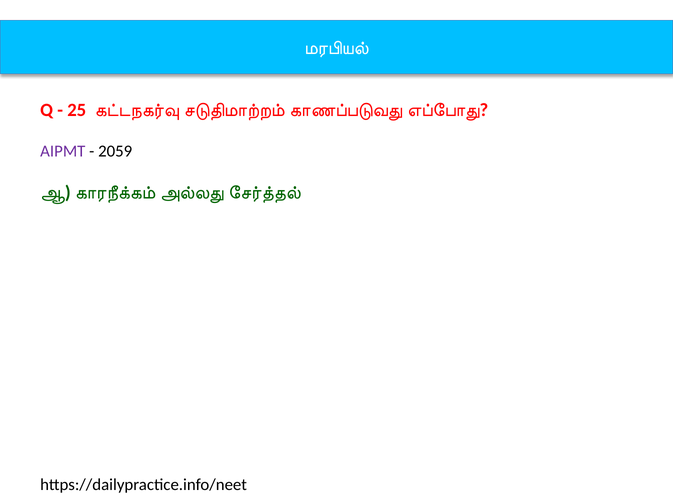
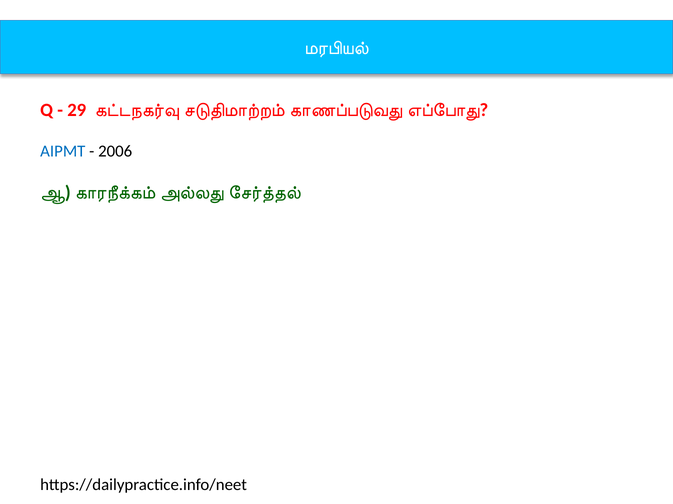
25: 25 -> 29
AIPMT colour: purple -> blue
2059: 2059 -> 2006
